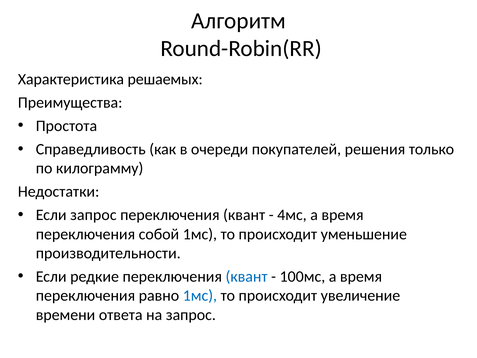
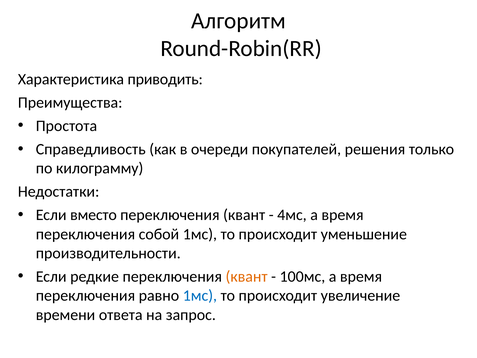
решаемых: решаемых -> приводить
Если запрос: запрос -> вместо
квант at (247, 276) colour: blue -> orange
